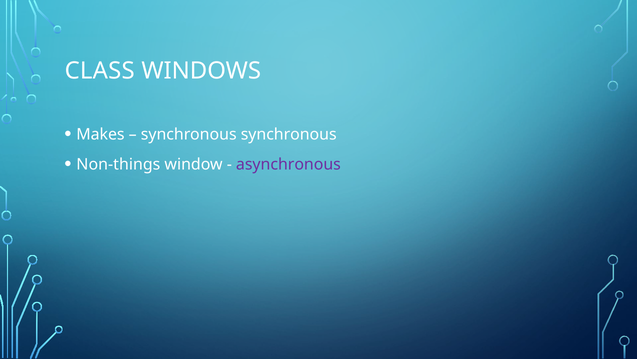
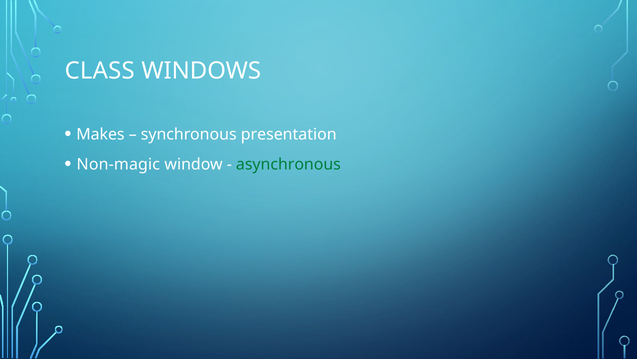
synchronous synchronous: synchronous -> presentation
Non-things: Non-things -> Non-magic
asynchronous colour: purple -> green
